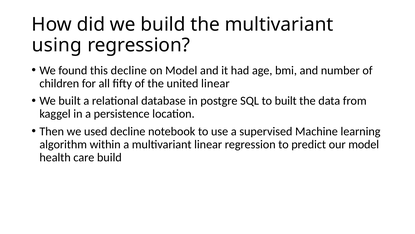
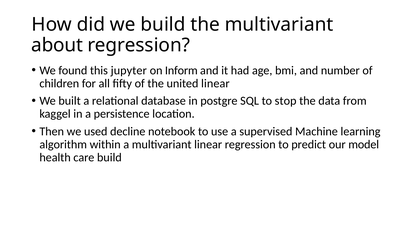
using: using -> about
this decline: decline -> jupyter
on Model: Model -> Inform
to built: built -> stop
